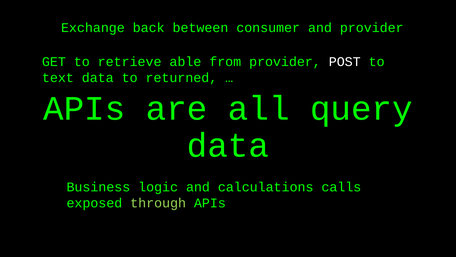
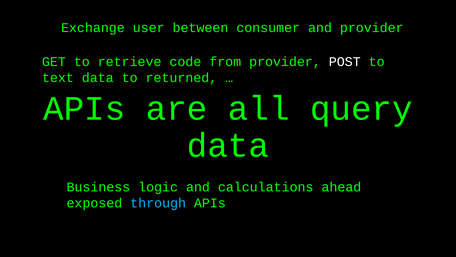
back: back -> user
able: able -> code
calls: calls -> ahead
through colour: light green -> light blue
